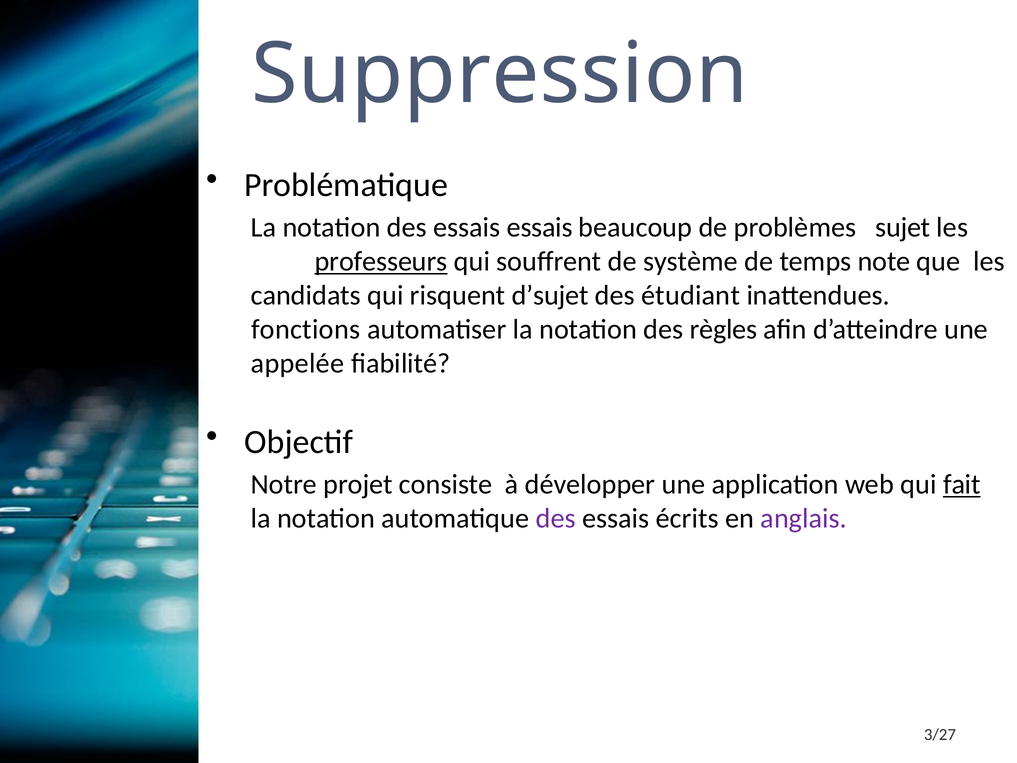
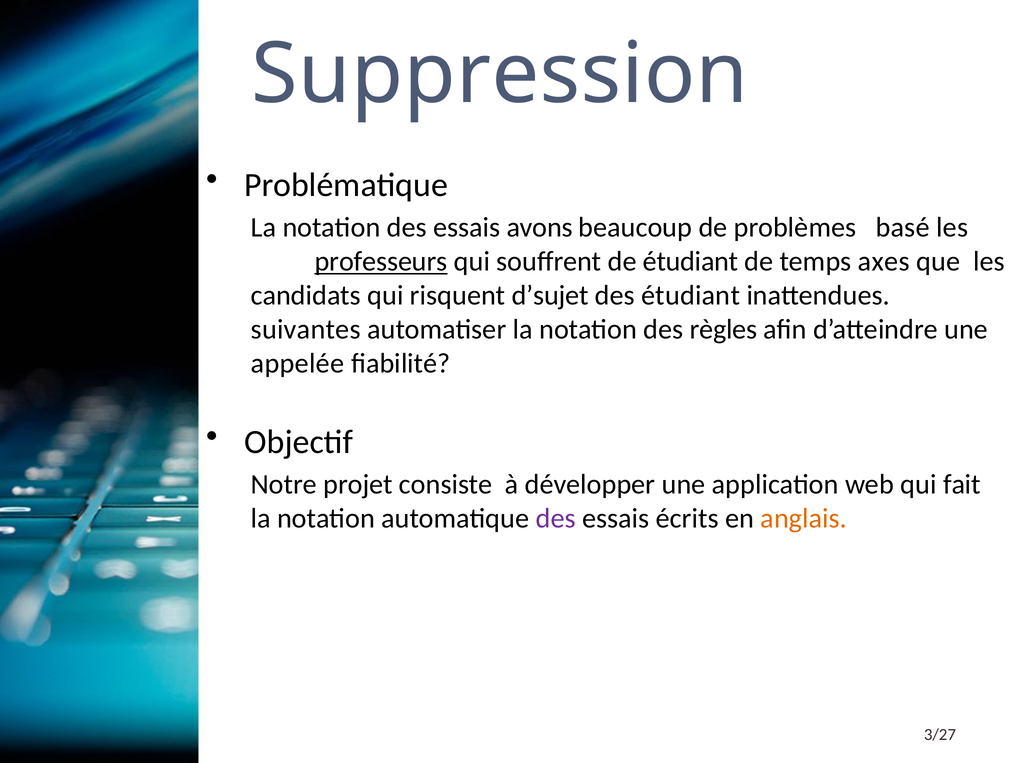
essais essais: essais -> avons
sujet: sujet -> basé
de système: système -> étudiant
note: note -> axes
fonctions: fonctions -> suivantes
fait underline: present -> none
anglais colour: purple -> orange
